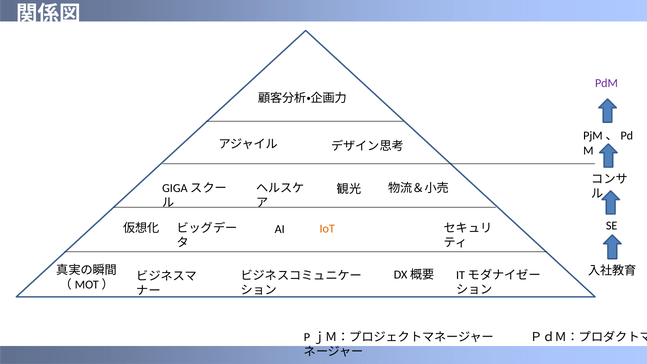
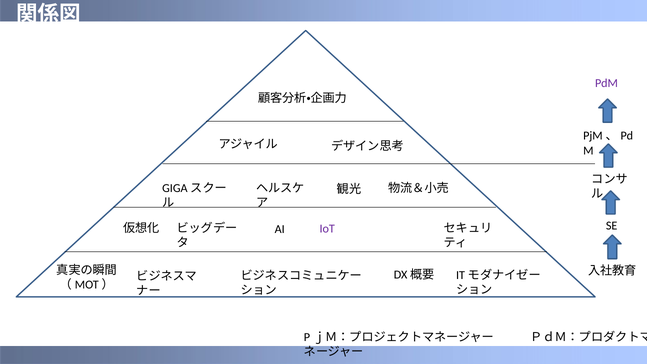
IoT colour: orange -> purple
